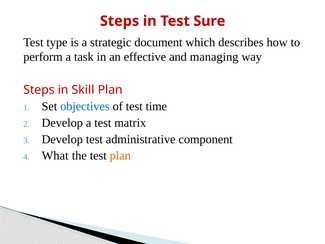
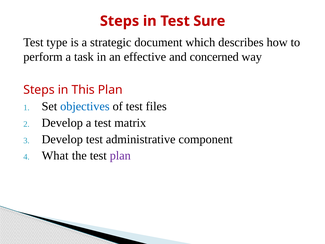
managing: managing -> concerned
Skill: Skill -> This
time: time -> files
plan at (120, 156) colour: orange -> purple
